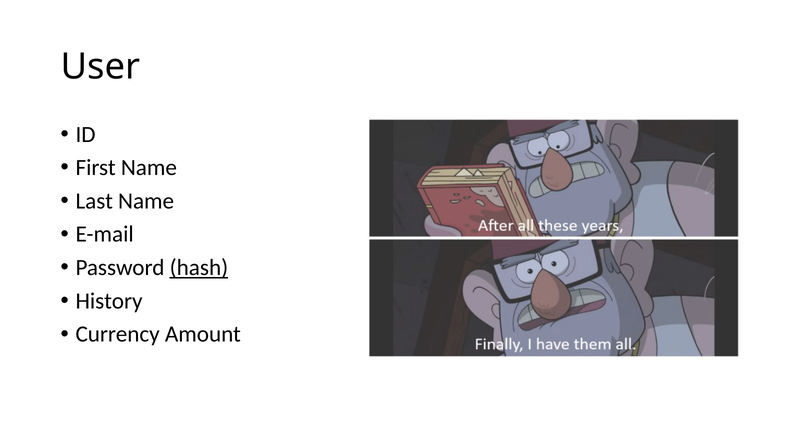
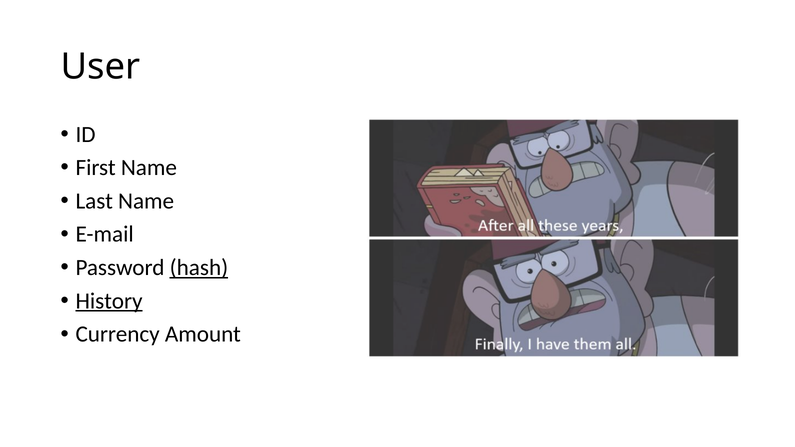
History underline: none -> present
